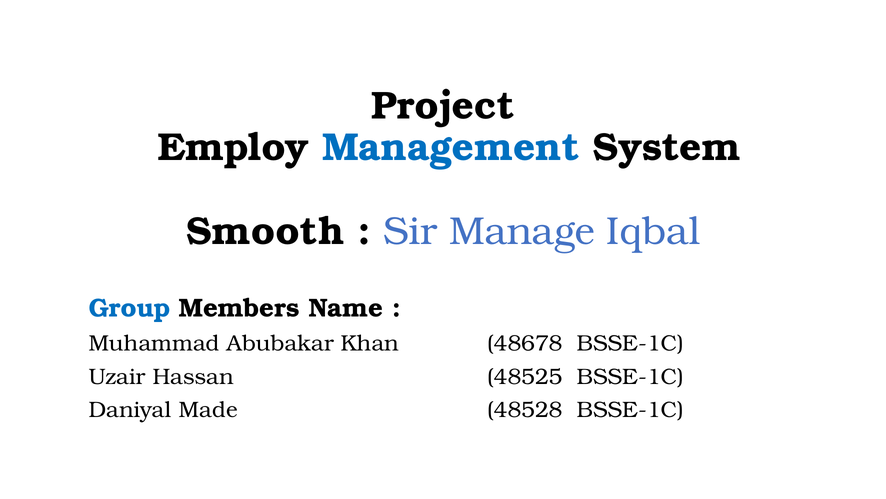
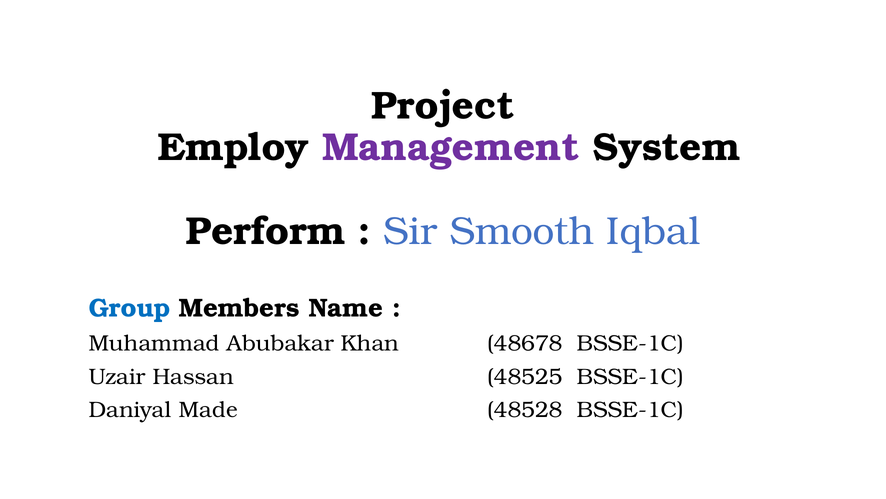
Management colour: blue -> purple
Smooth: Smooth -> Perform
Manage: Manage -> Smooth
